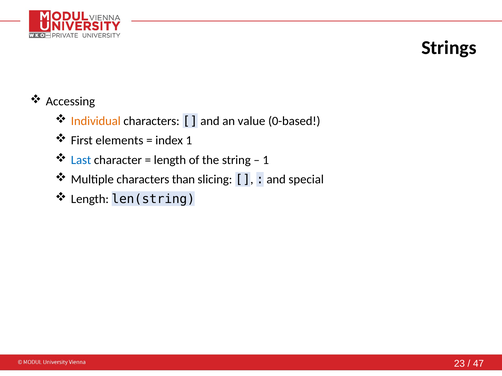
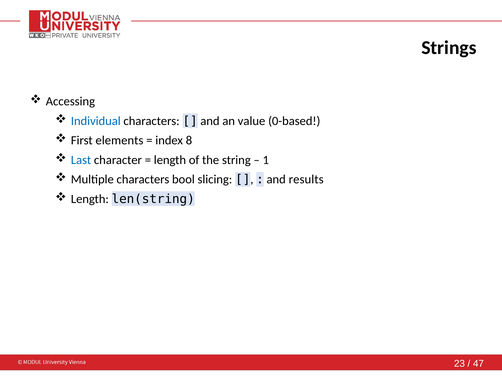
Individual colour: orange -> blue
index 1: 1 -> 8
than: than -> bool
special: special -> results
